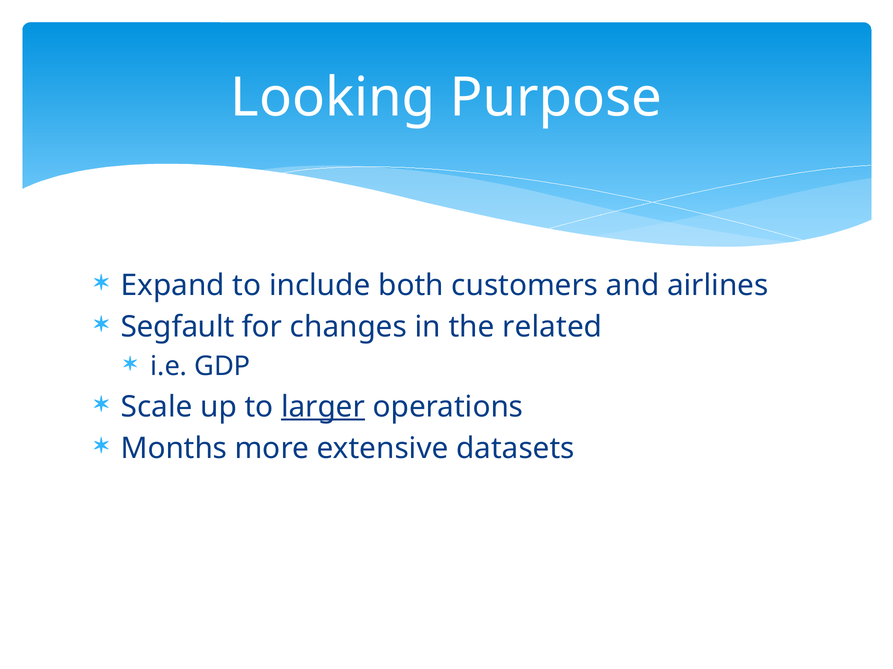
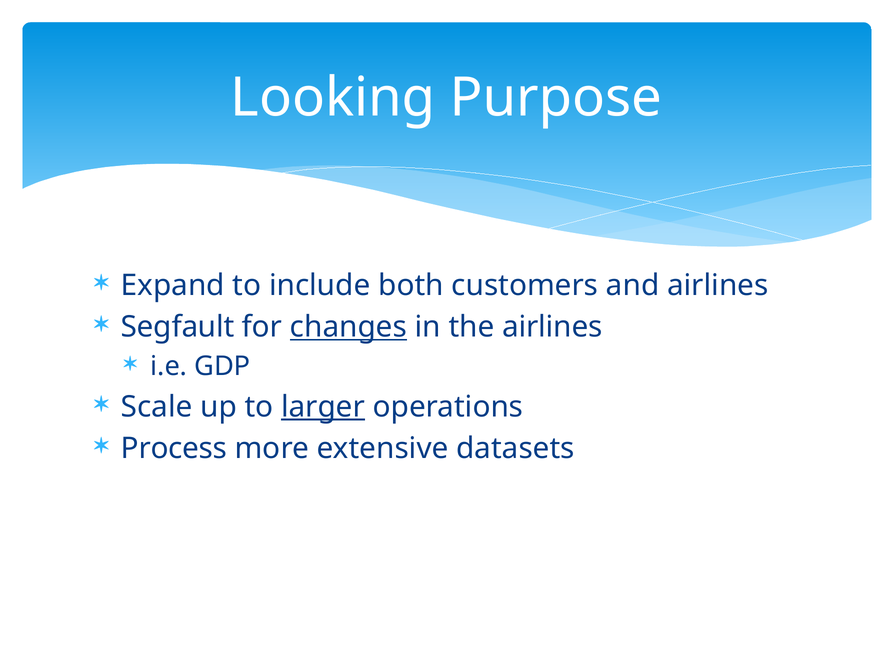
changes underline: none -> present
the related: related -> airlines
Months: Months -> Process
